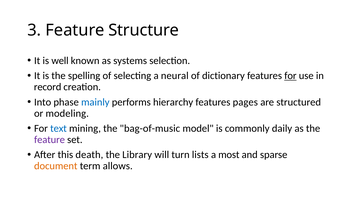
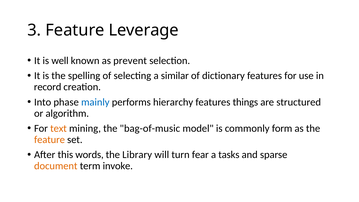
Structure: Structure -> Leverage
systems: systems -> prevent
neural: neural -> similar
for at (290, 76) underline: present -> none
pages: pages -> things
modeling: modeling -> algorithm
text colour: blue -> orange
daily: daily -> form
feature at (50, 140) colour: purple -> orange
death: death -> words
lists: lists -> fear
most: most -> tasks
allows: allows -> invoke
